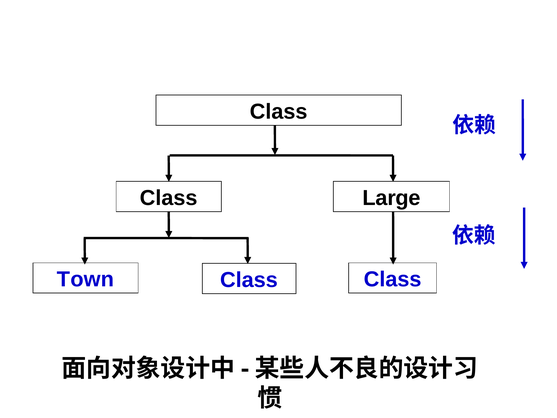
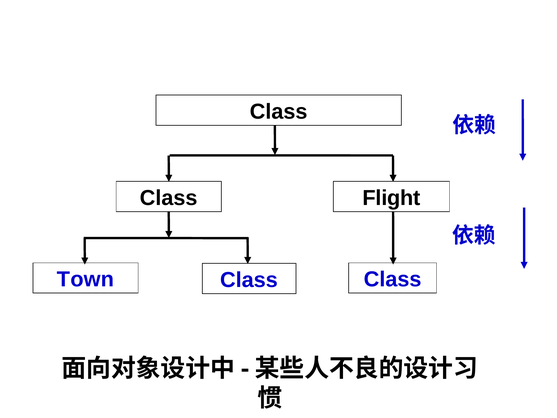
Large: Large -> Flight
